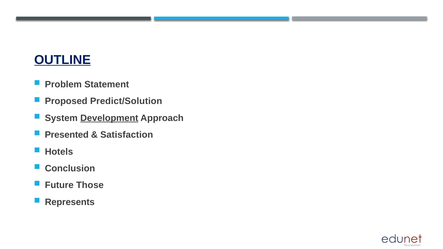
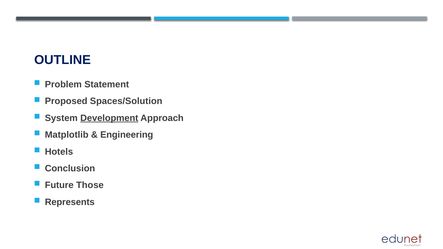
OUTLINE underline: present -> none
Predict/Solution: Predict/Solution -> Spaces/Solution
Presented: Presented -> Matplotlib
Satisfaction: Satisfaction -> Engineering
